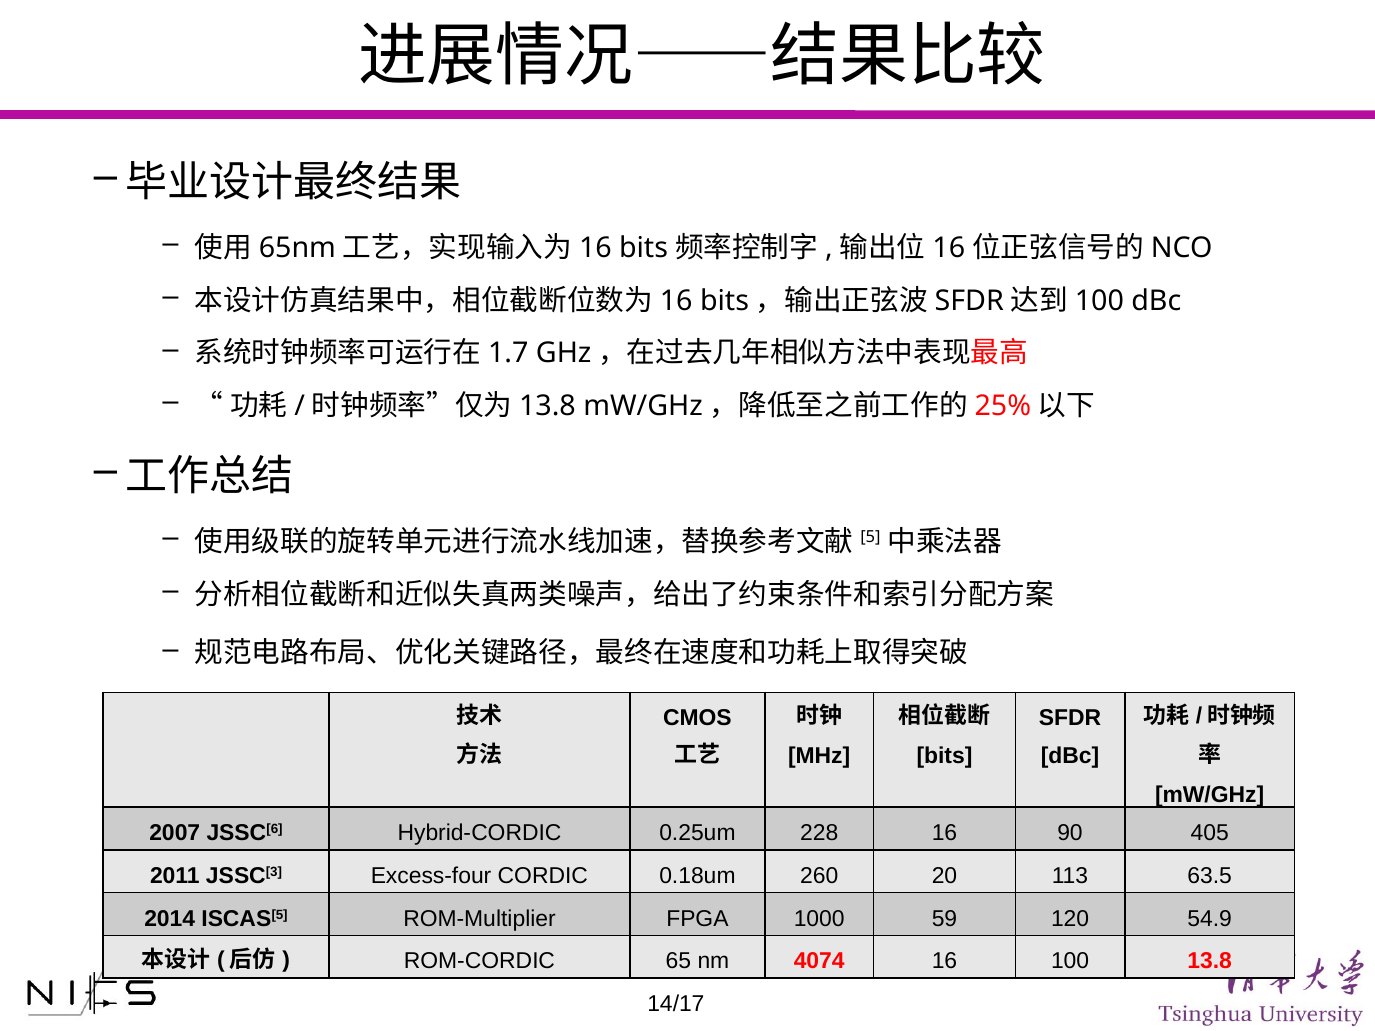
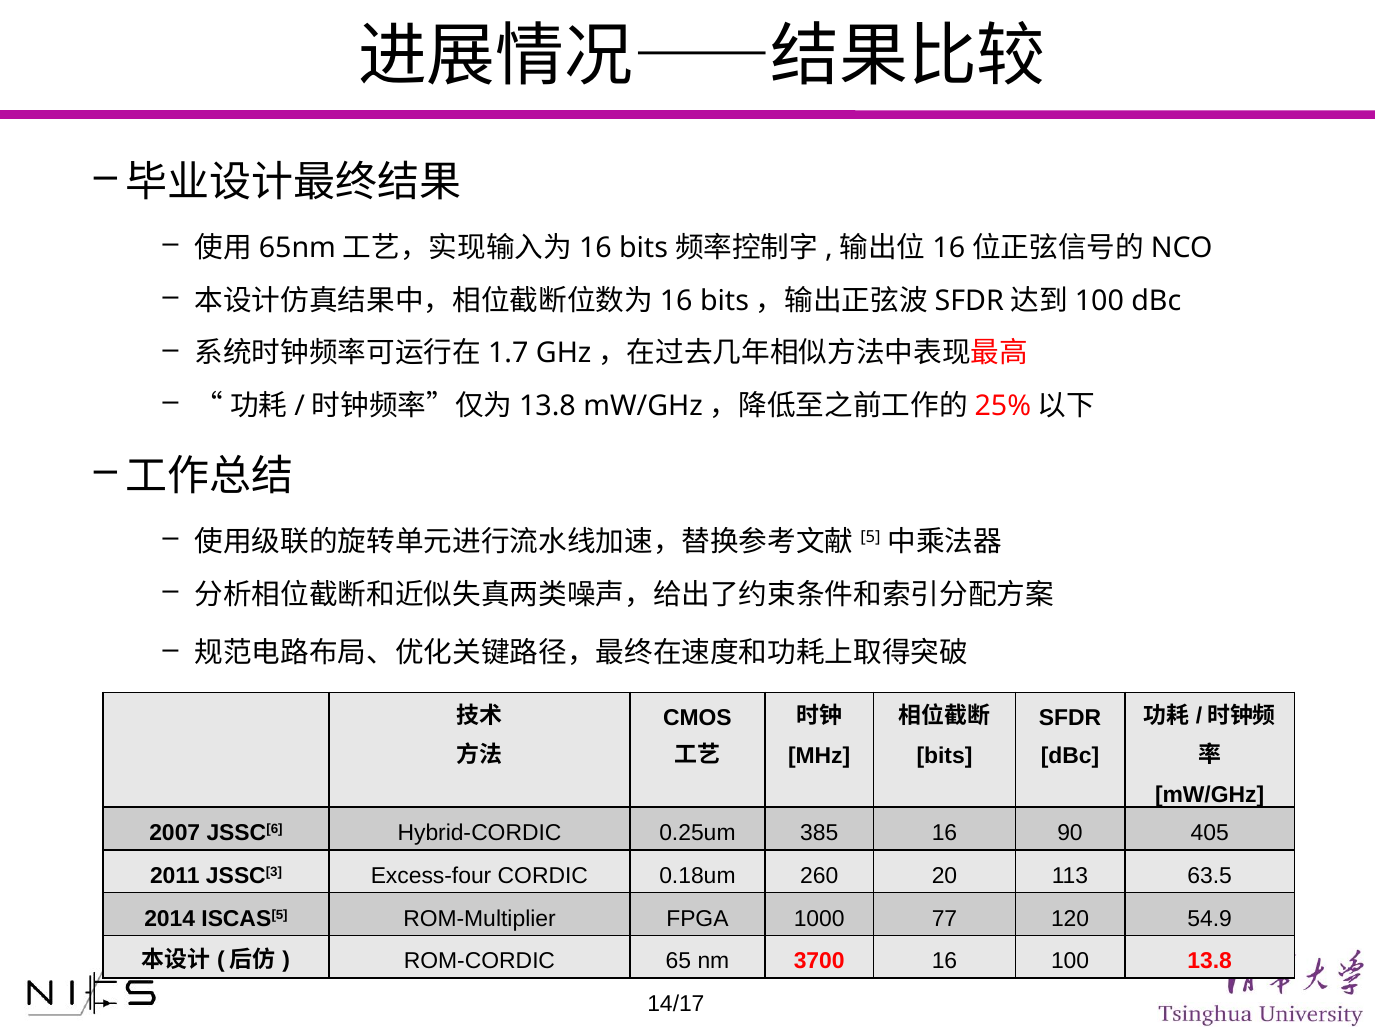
228: 228 -> 385
59: 59 -> 77
4074: 4074 -> 3700
